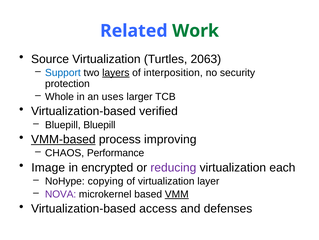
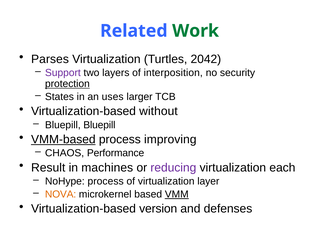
Source: Source -> Parses
2063: 2063 -> 2042
Support colour: blue -> purple
layers underline: present -> none
protection underline: none -> present
Whole: Whole -> States
verified: verified -> without
Image: Image -> Result
encrypted: encrypted -> machines
NoHype copying: copying -> process
NOVA colour: purple -> orange
access: access -> version
